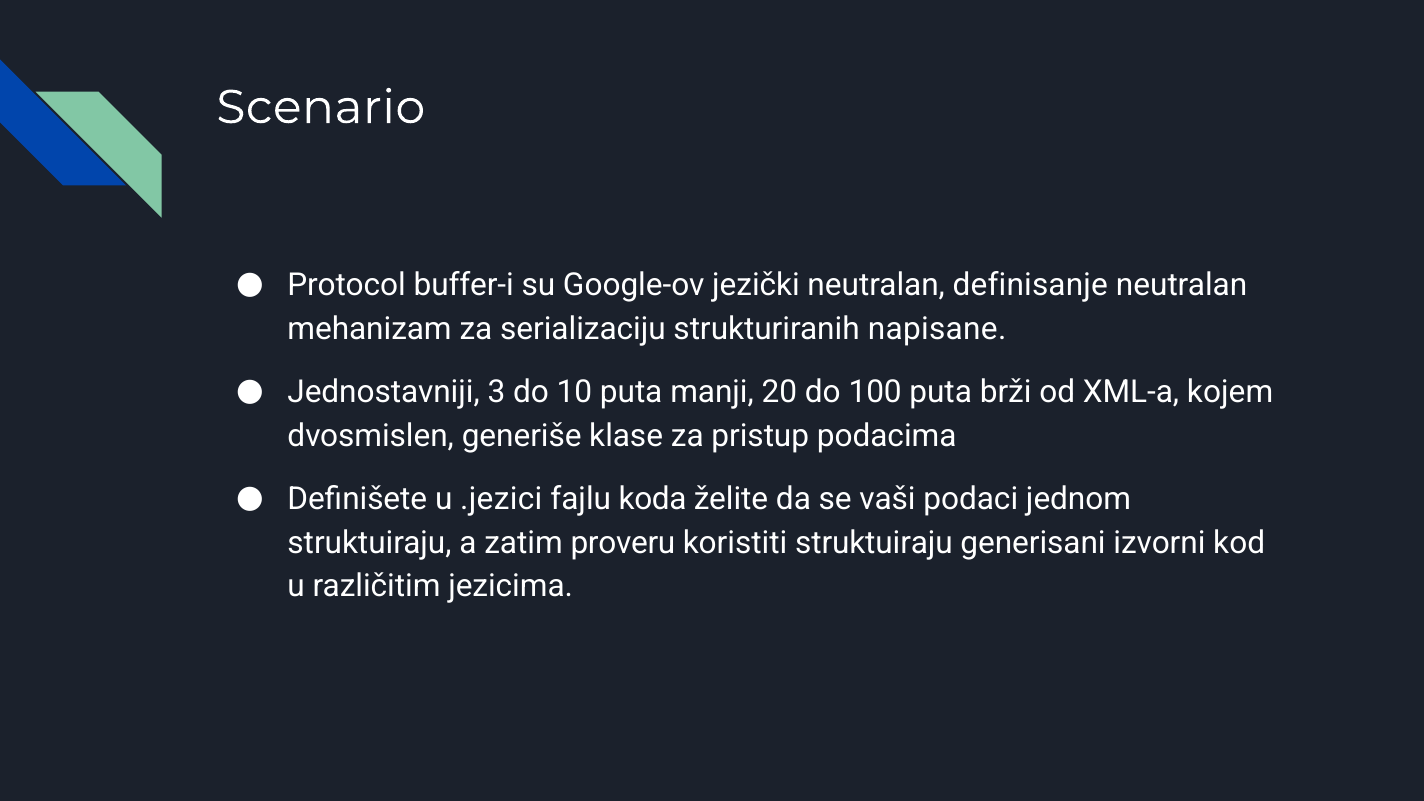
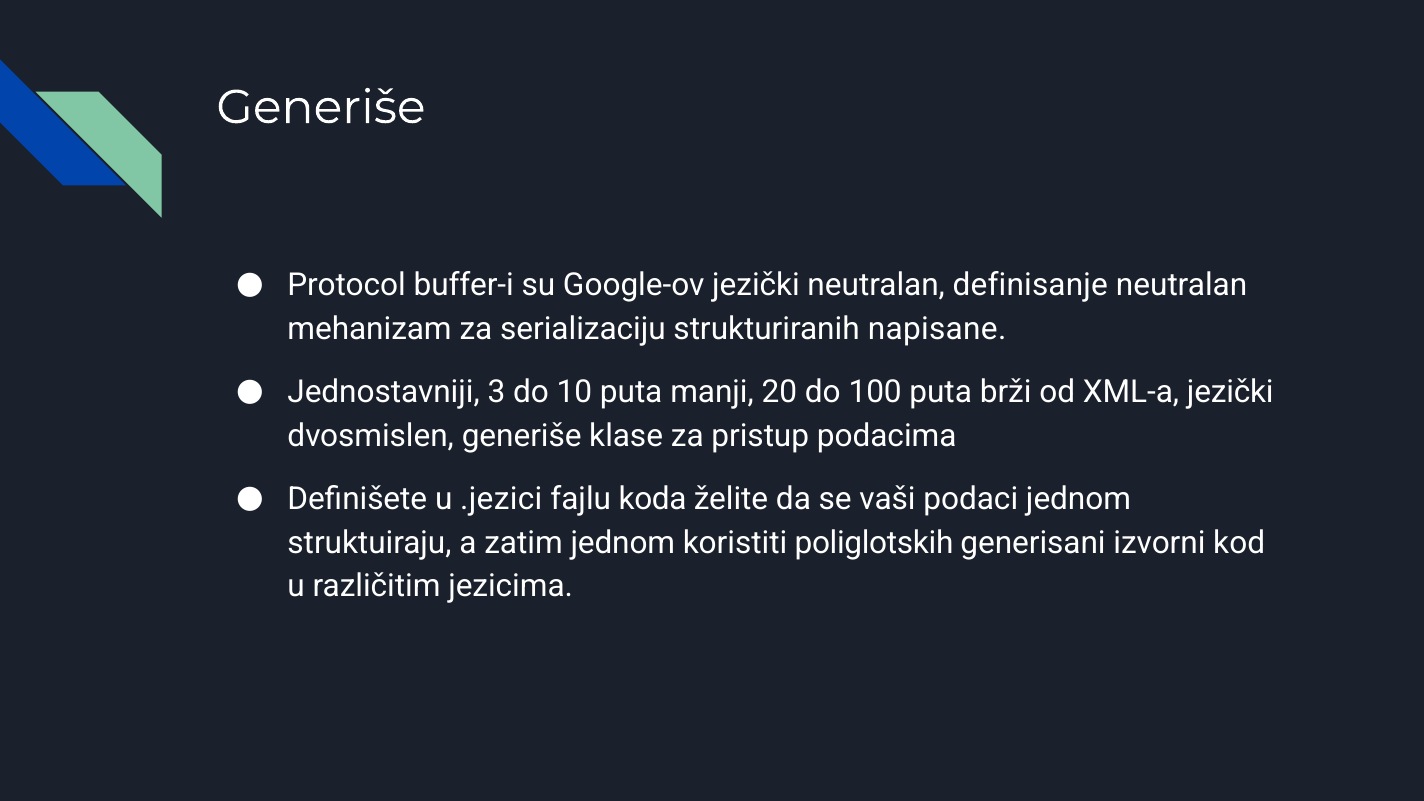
Scenario at (321, 107): Scenario -> Generiše
XML-a kojem: kojem -> jezički
zatim proveru: proveru -> jednom
koristiti struktuiraju: struktuiraju -> poliglotskih
